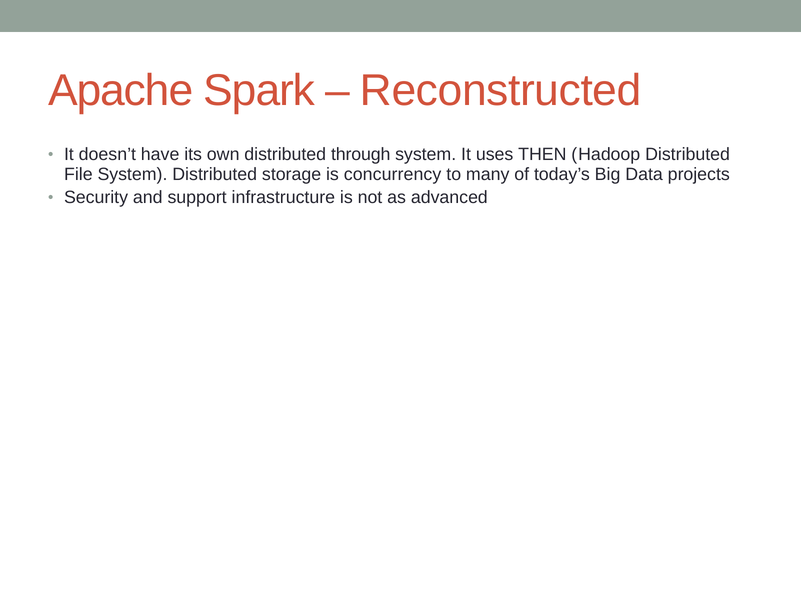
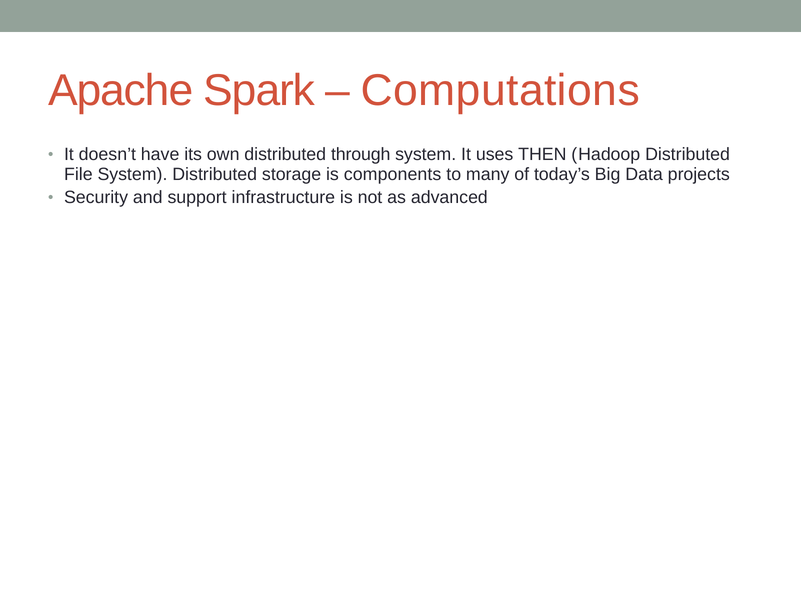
Reconstructed: Reconstructed -> Computations
concurrency: concurrency -> components
